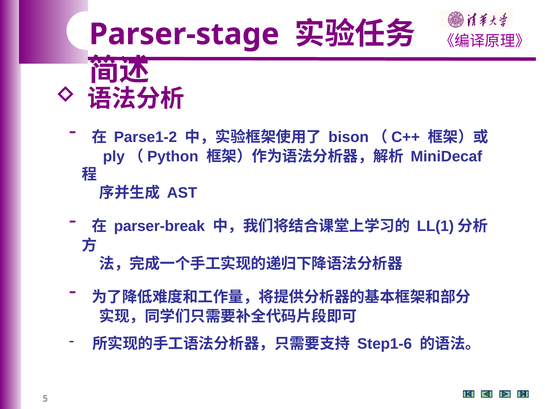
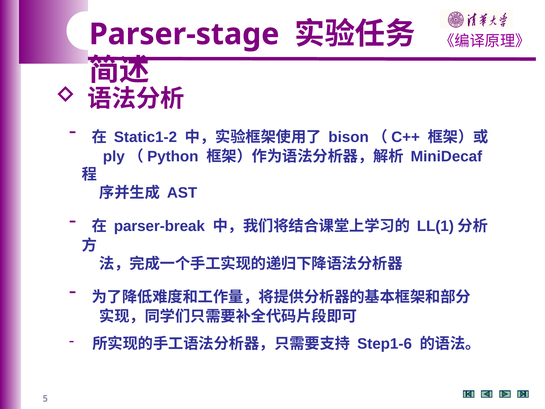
Parse1-2: Parse1-2 -> Static1-2
